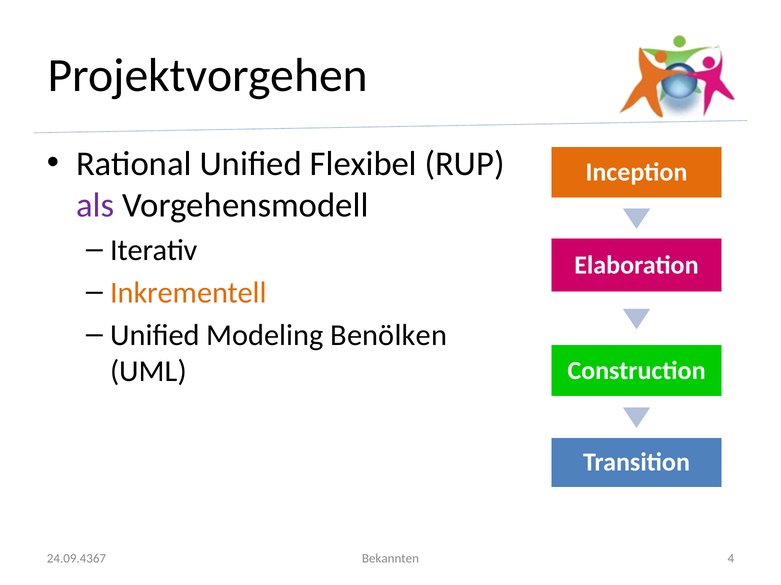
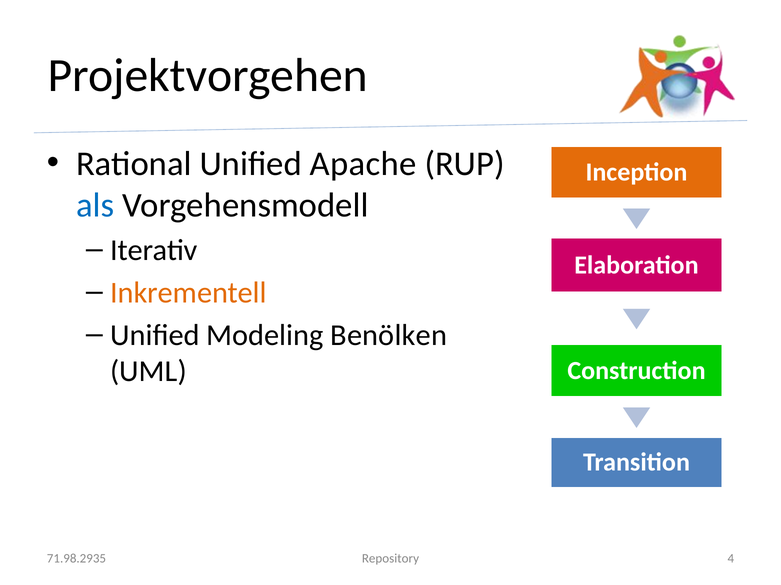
Flexibel: Flexibel -> Apache
als colour: purple -> blue
Bekannten: Bekannten -> Repository
24.09.4367: 24.09.4367 -> 71.98.2935
